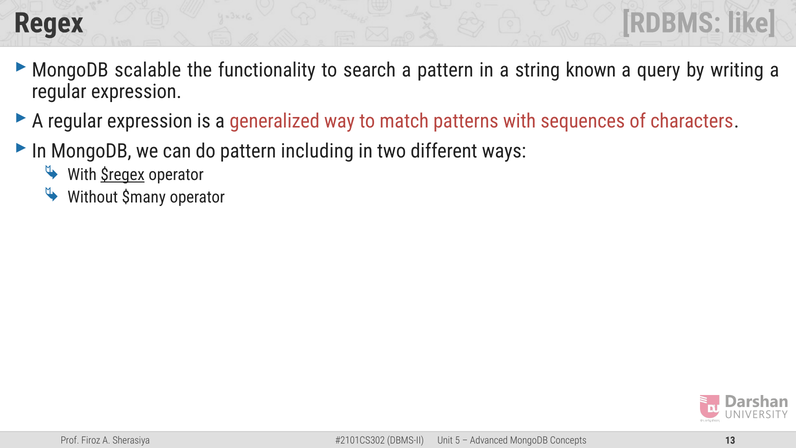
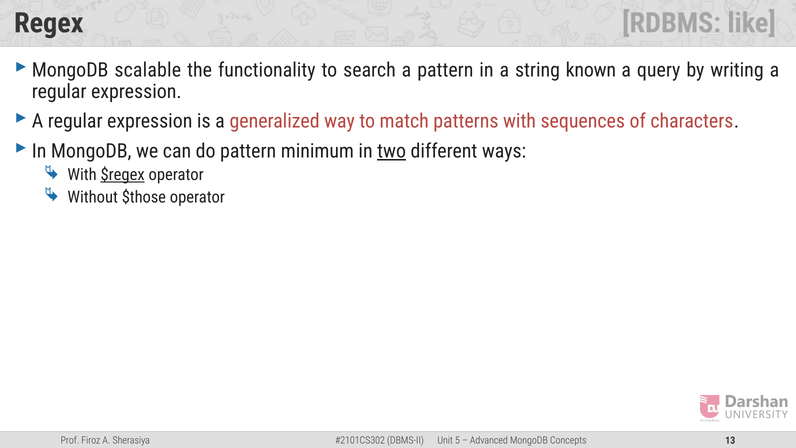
including: including -> minimum
two underline: none -> present
$many: $many -> $those
